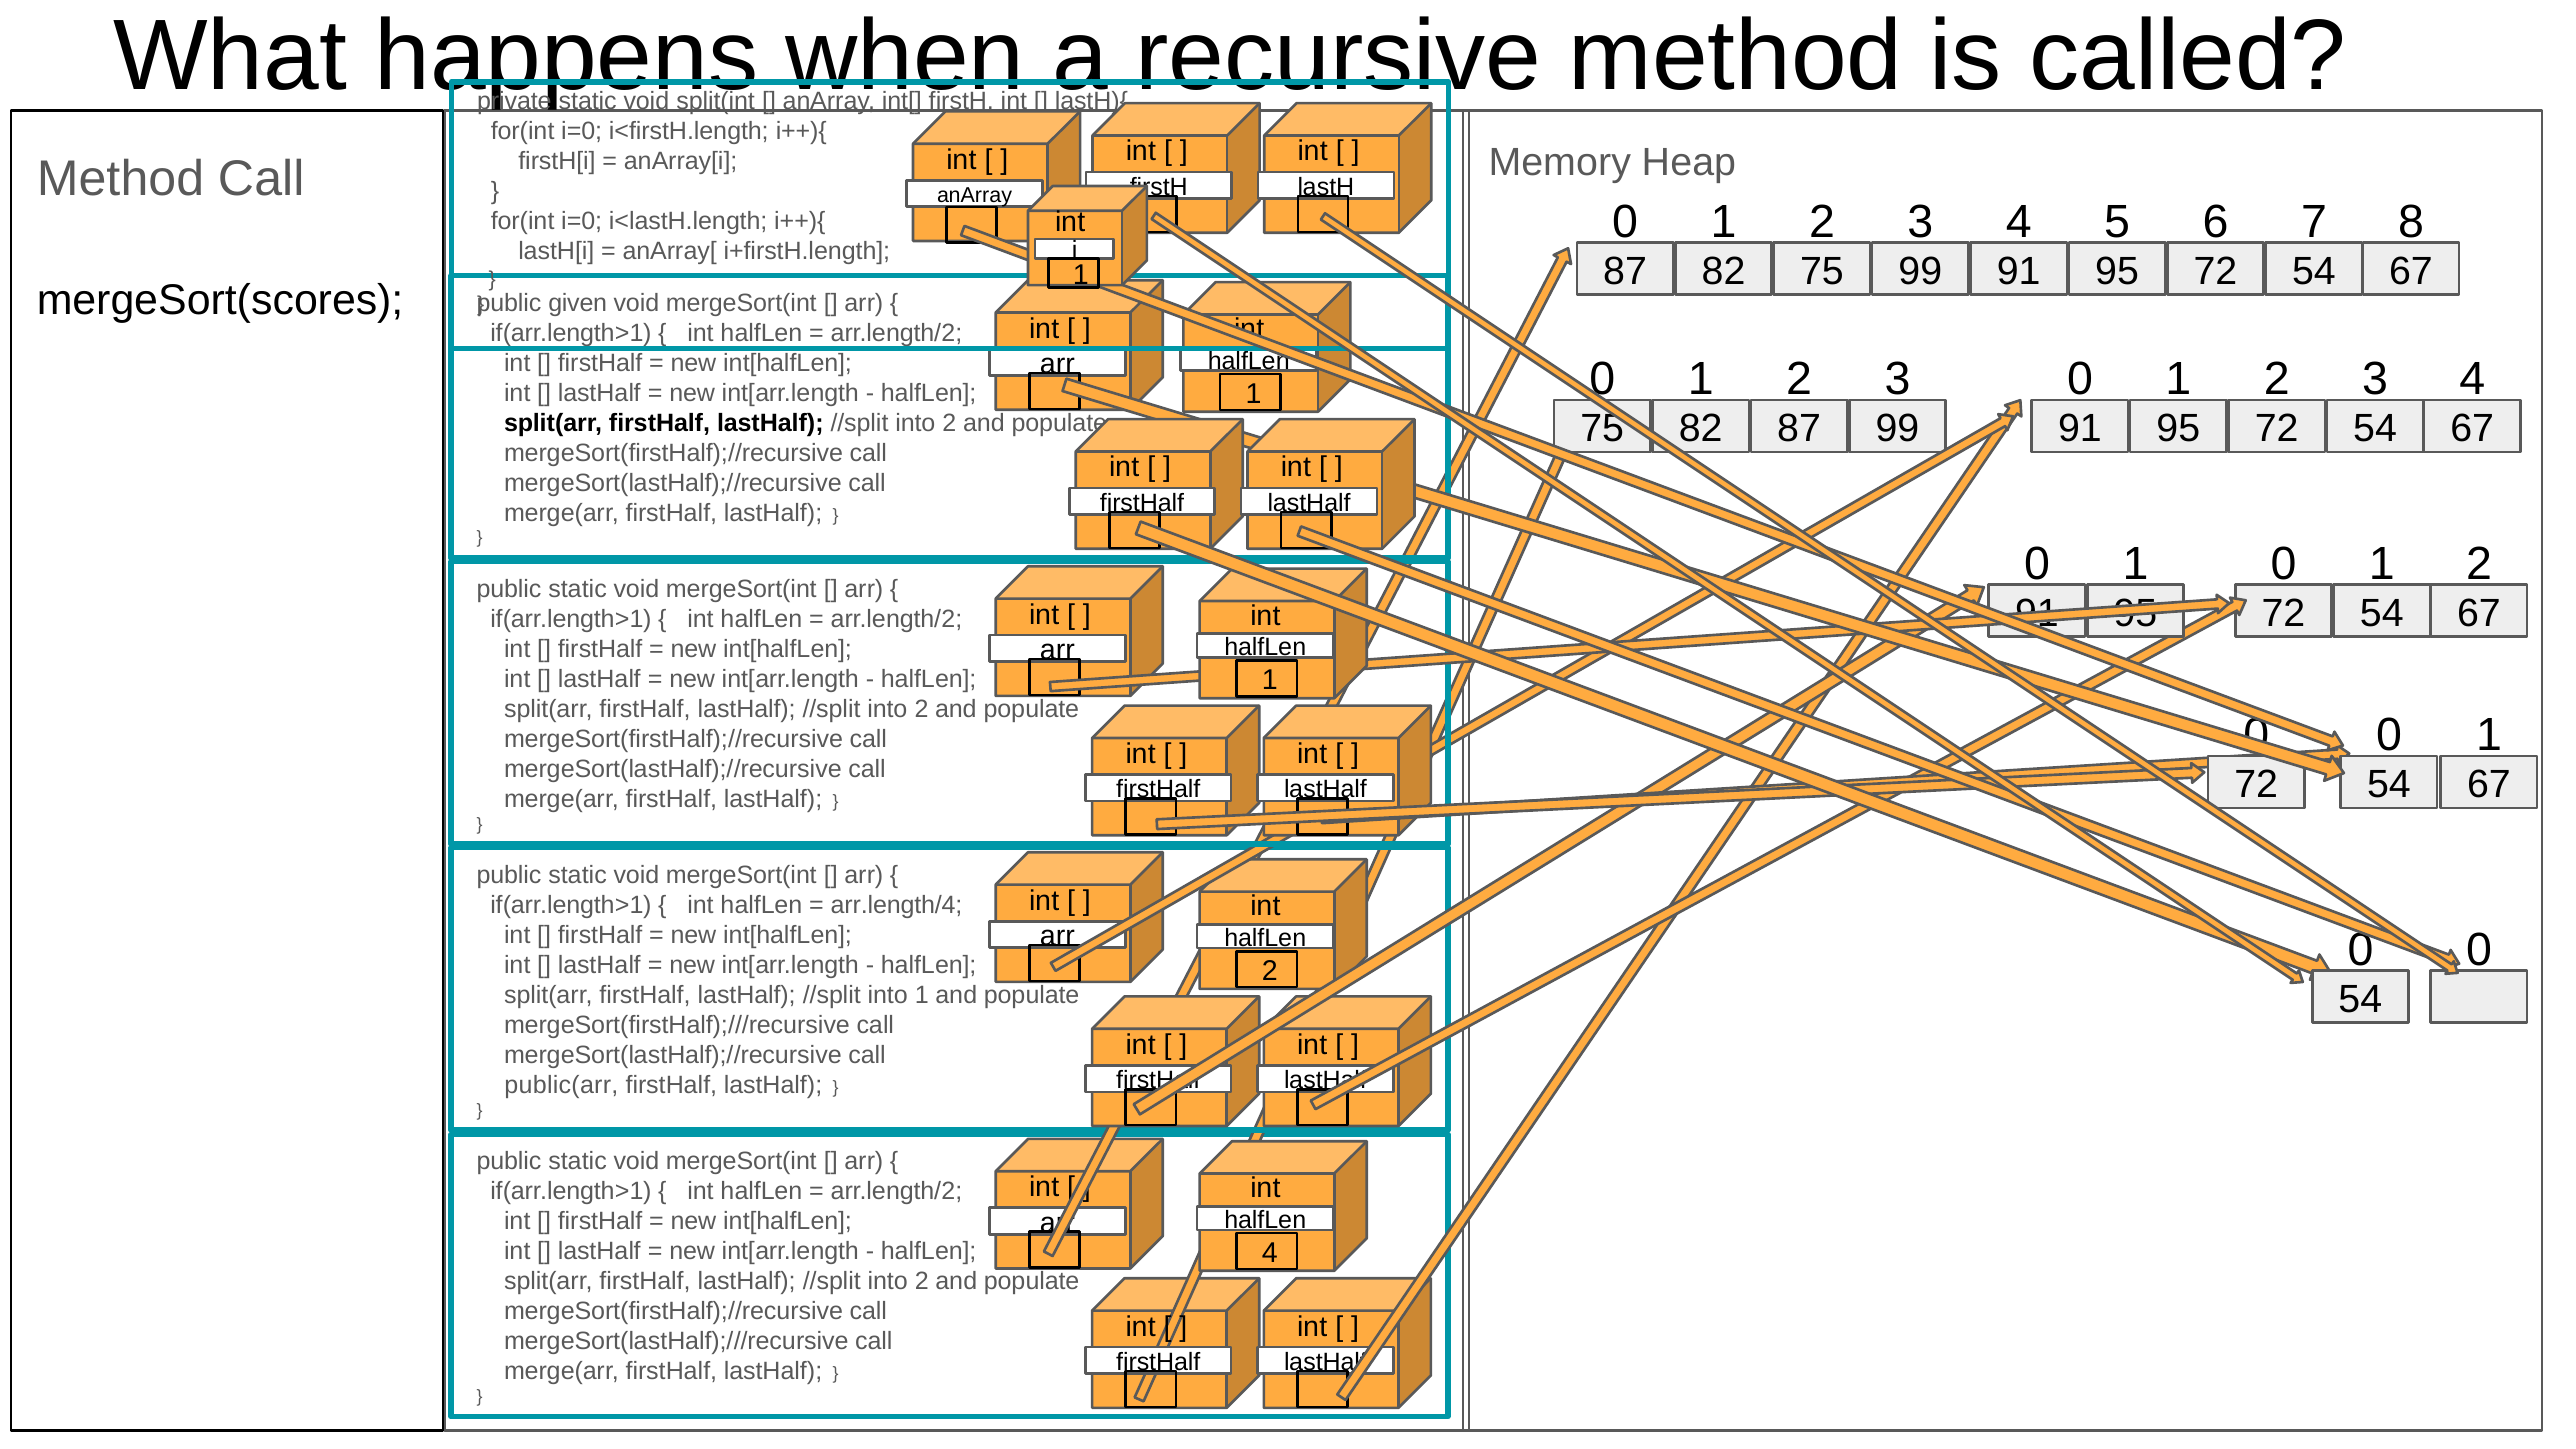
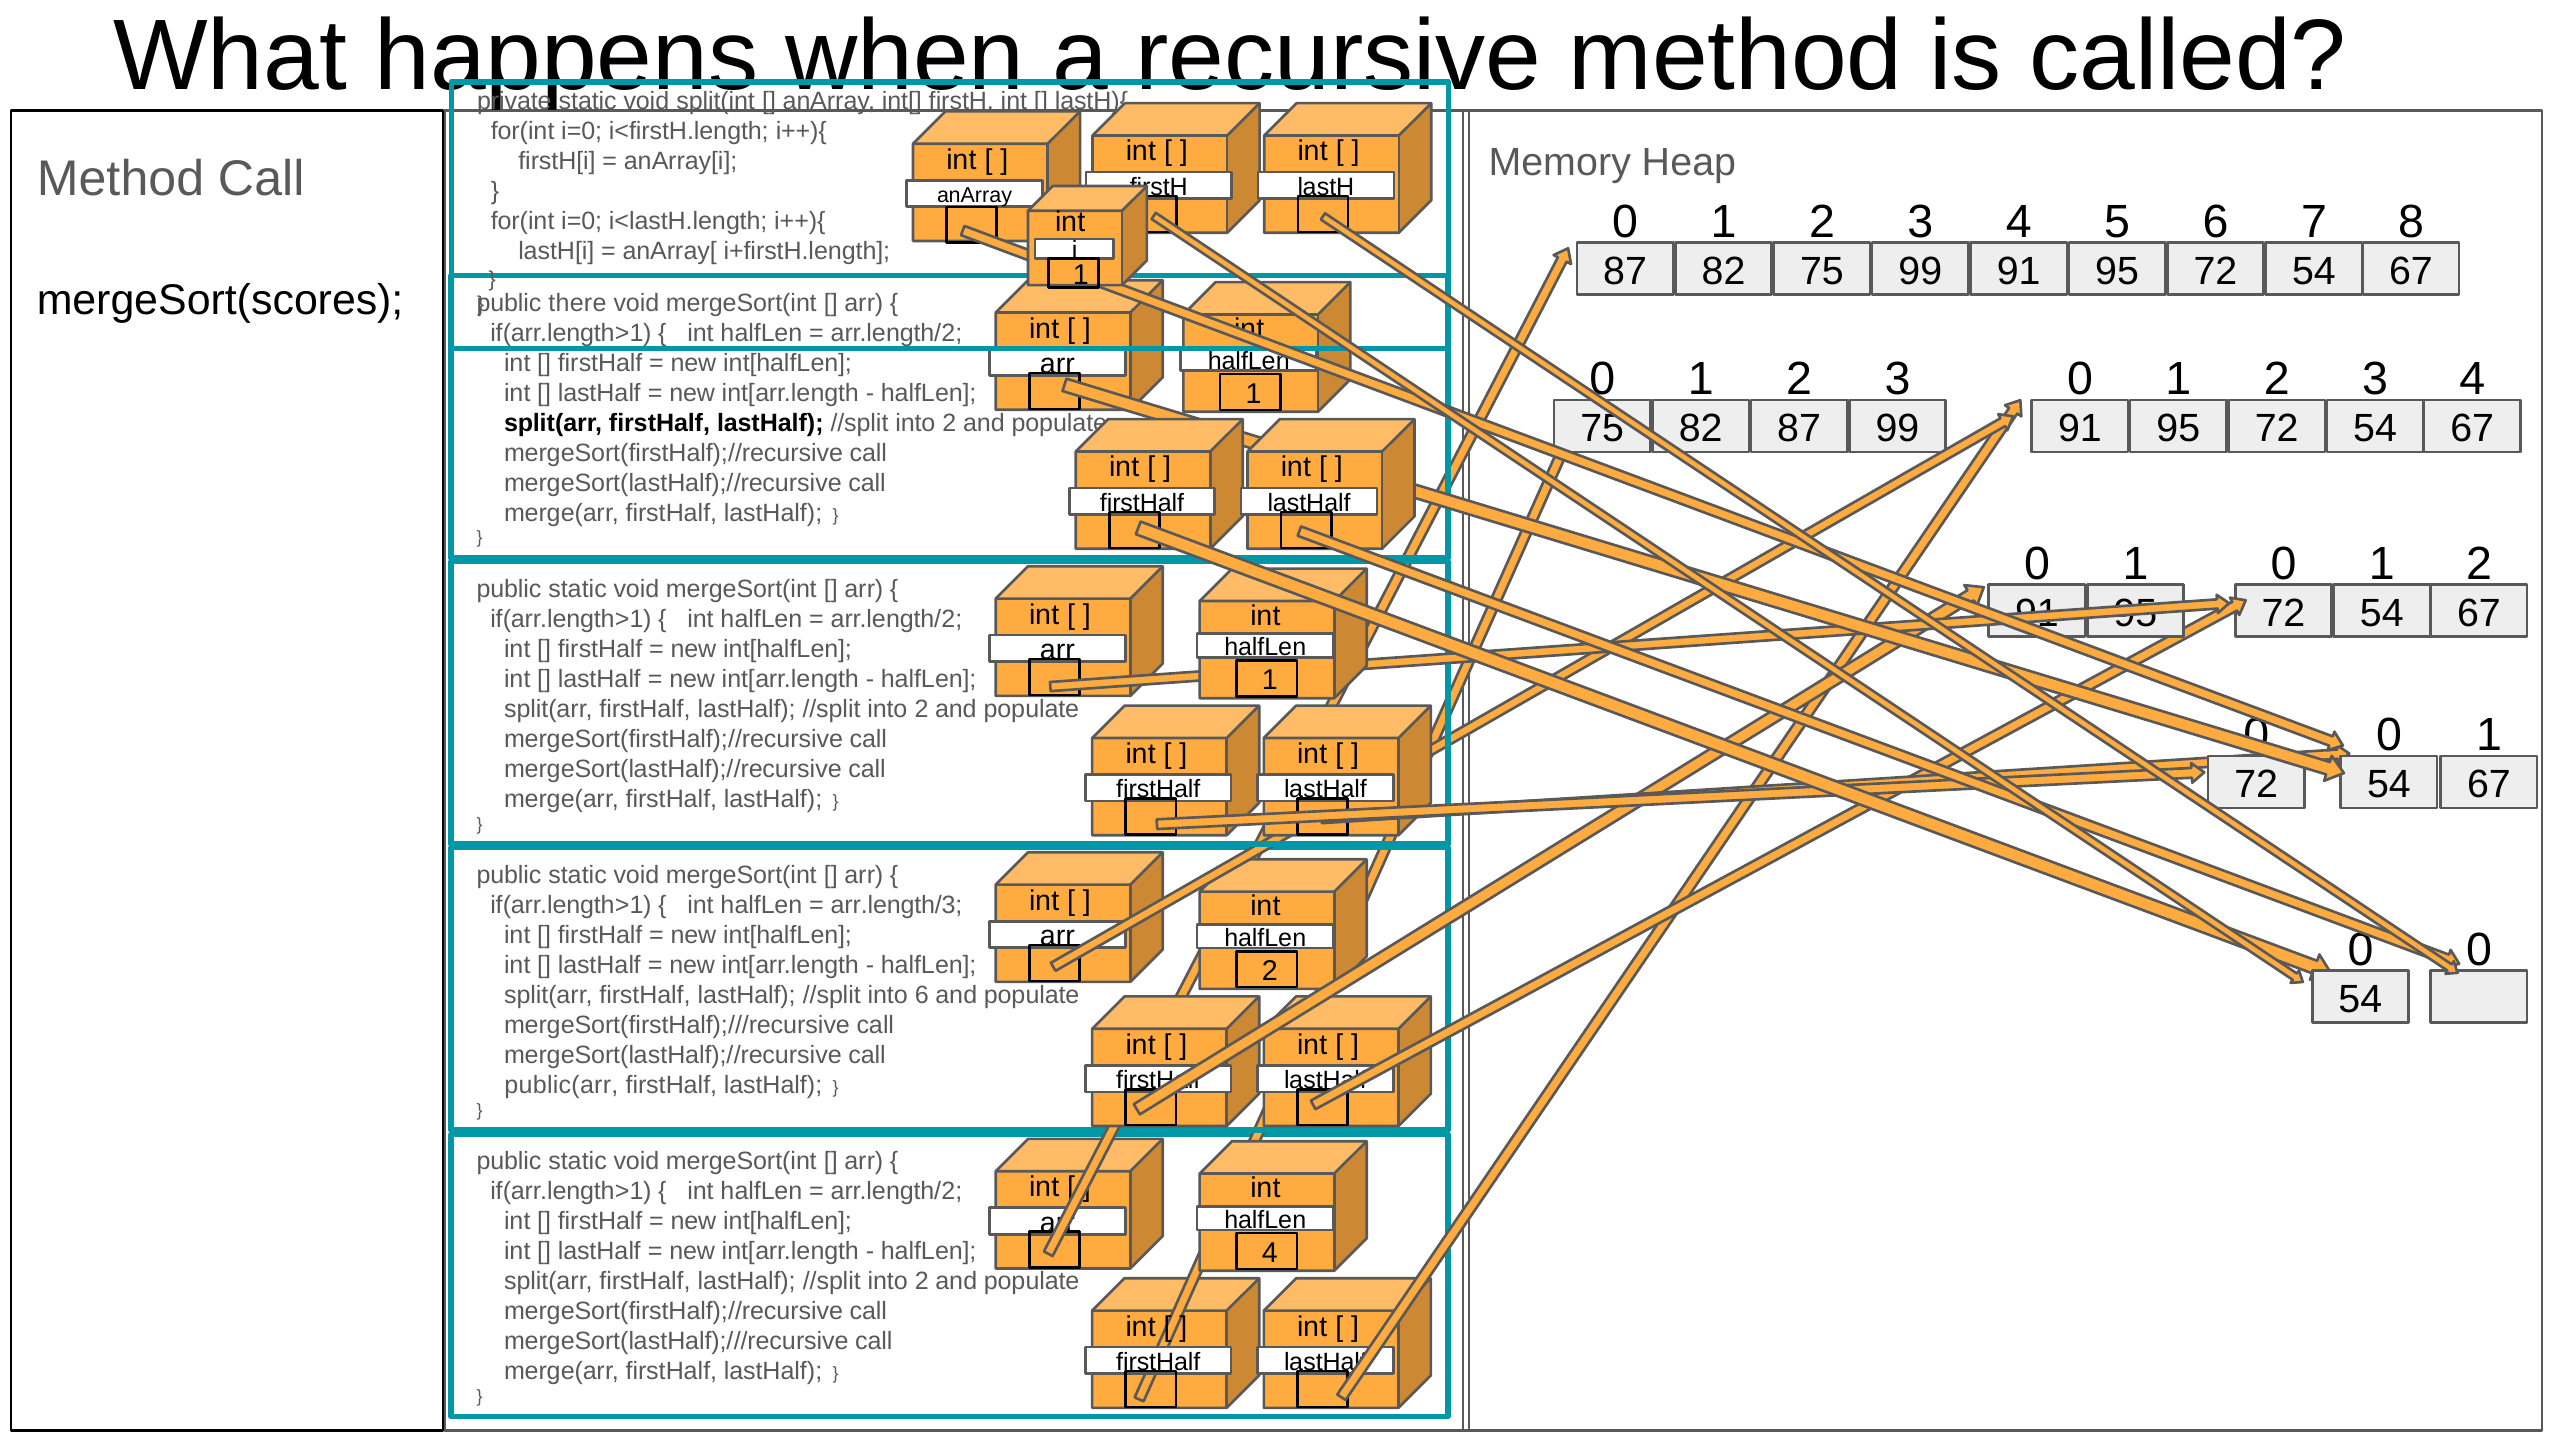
given: given -> there
arr.length/4: arr.length/4 -> arr.length/3
into 1: 1 -> 6
